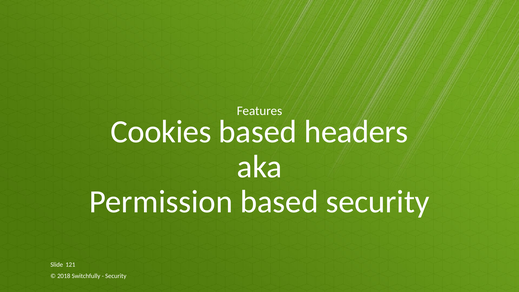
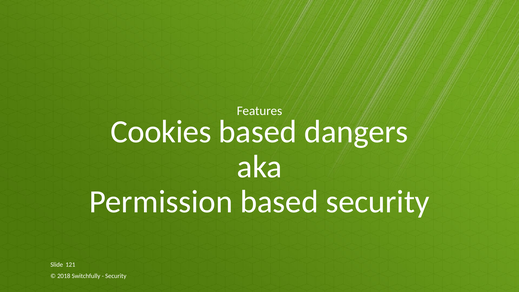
headers: headers -> dangers
